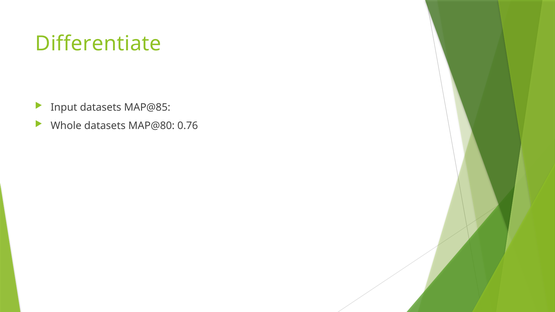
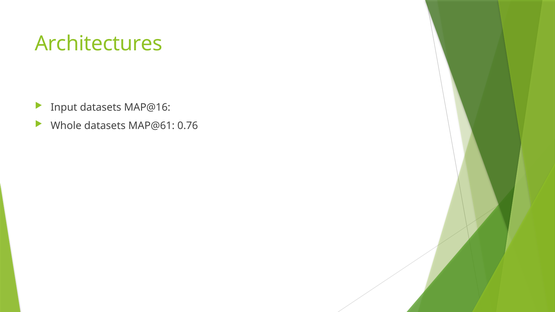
Differentiate: Differentiate -> Architectures
MAP@85: MAP@85 -> MAP@16
MAP@80: MAP@80 -> MAP@61
